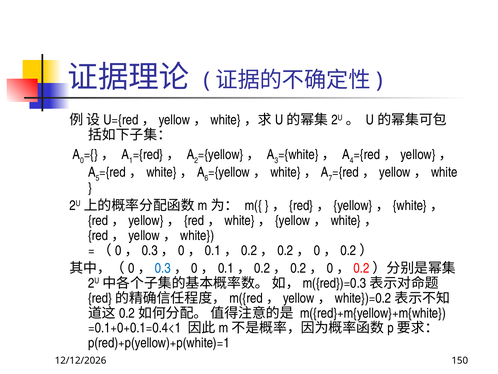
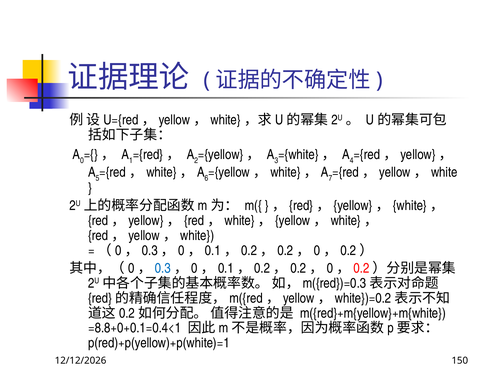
=0.1+0+0.1=0.4<1: =0.1+0+0.1=0.4<1 -> =8.8+0+0.1=0.4<1
